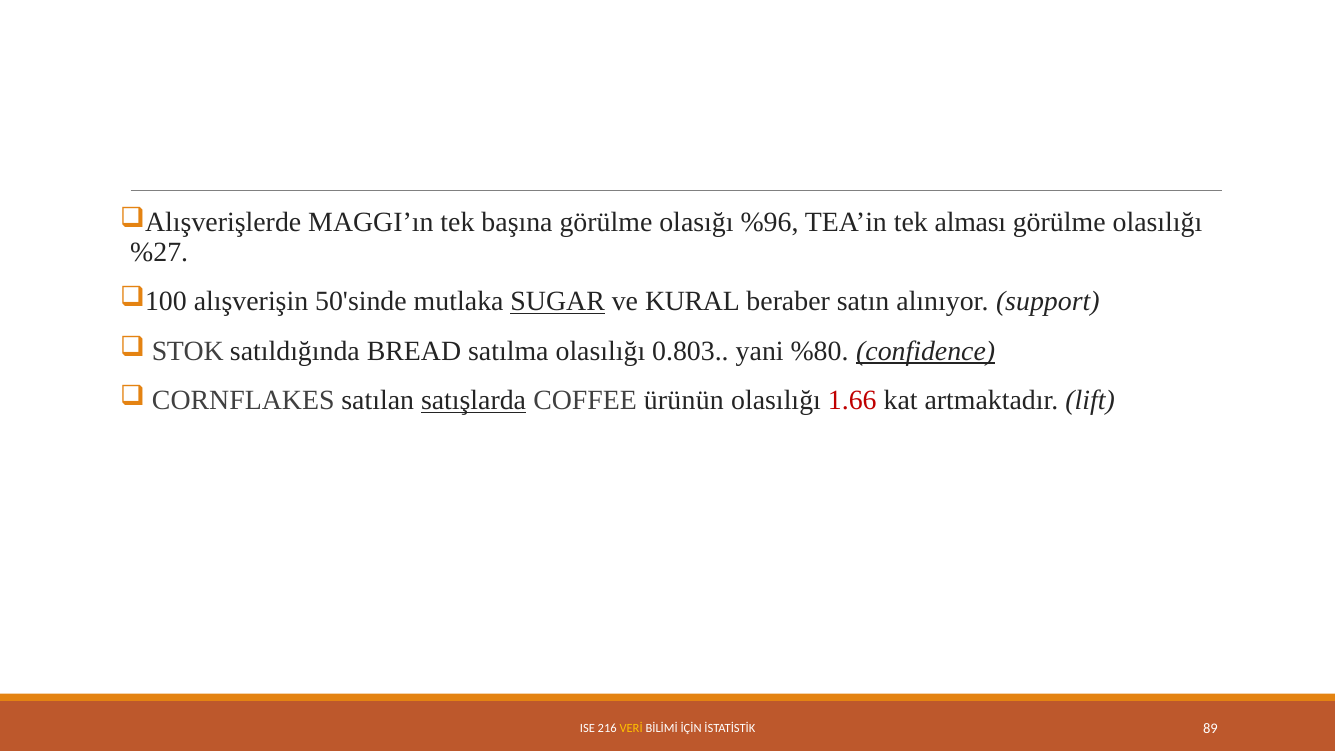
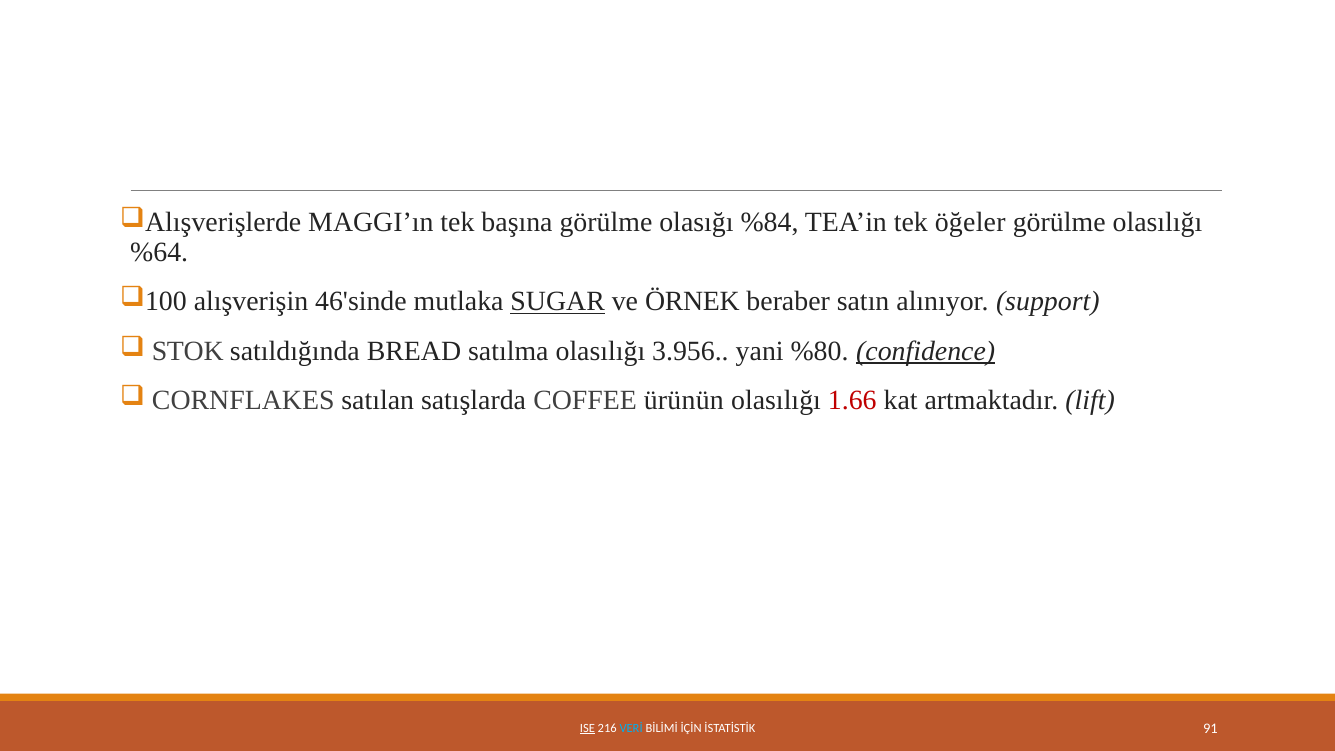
%96: %96 -> %84
alması: alması -> öğeler
%27: %27 -> %64
50'sinde: 50'sinde -> 46'sinde
KURAL: KURAL -> ÖRNEK
0.803: 0.803 -> 3.956
satışlarda underline: present -> none
ISE underline: none -> present
VERİ colour: yellow -> light blue
89: 89 -> 91
